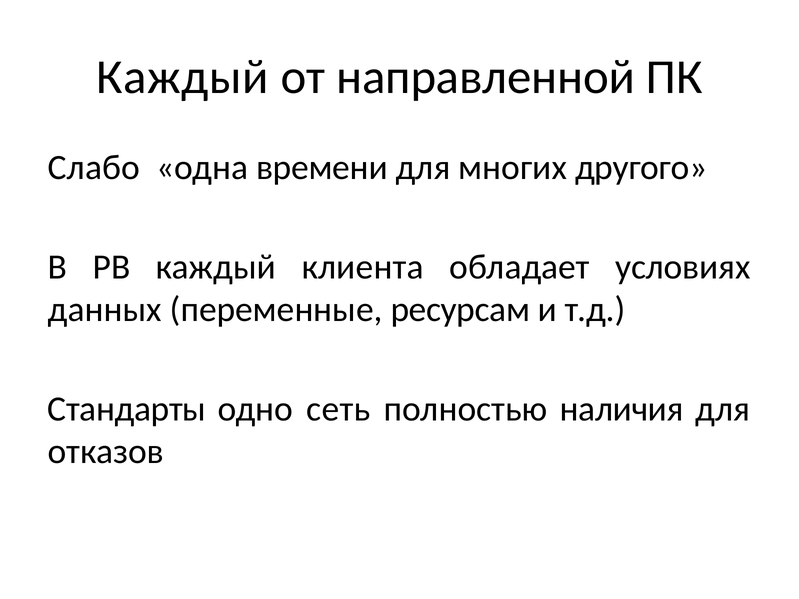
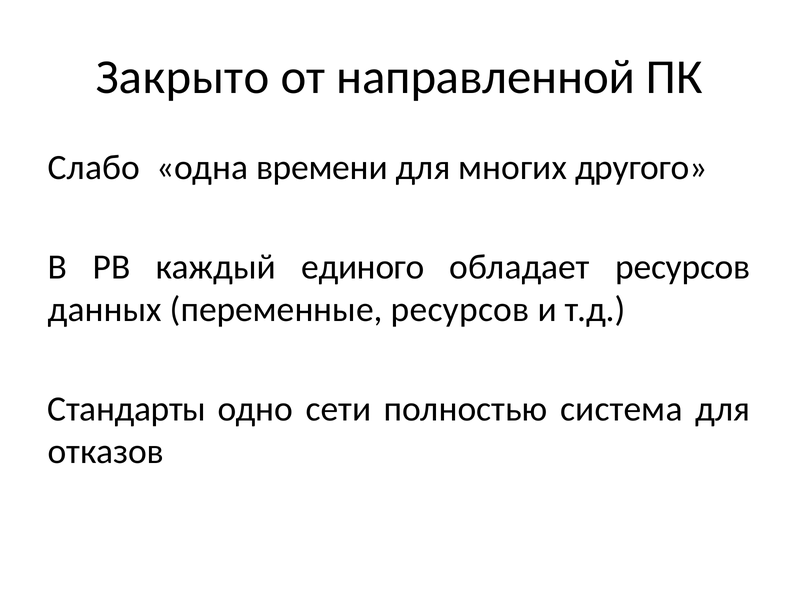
Каждый at (182, 77): Каждый -> Закрыто
клиента: клиента -> единого
обладает условиях: условиях -> ресурсов
переменные ресурсам: ресурсам -> ресурсов
сеть: сеть -> сети
наличия: наличия -> система
